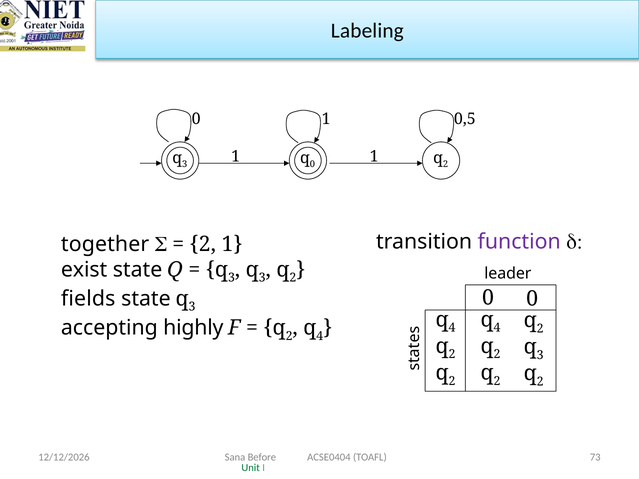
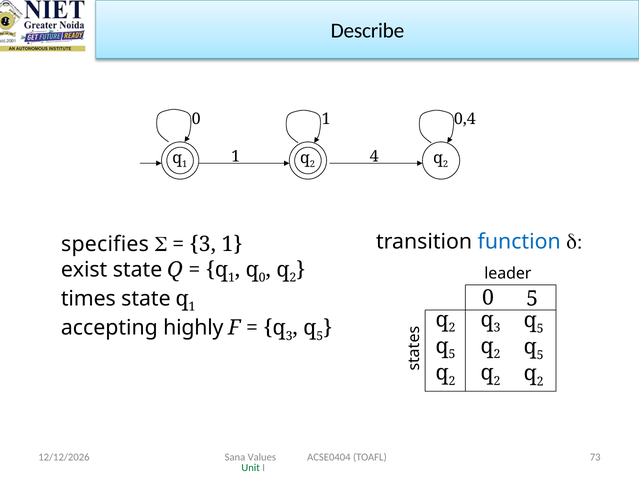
Labeling: Labeling -> Describe
0,5: 0,5 -> 0,4
1 1: 1 -> 4
3 at (185, 164): 3 -> 1
0 at (312, 164): 0 -> 2
function colour: purple -> blue
together: together -> specifies
2 at (203, 244): 2 -> 3
3 at (231, 278): 3 -> 1
3 at (262, 278): 3 -> 0
0 0: 0 -> 5
fields: fields -> times
state q 3: 3 -> 1
4 at (452, 328): 4 -> 2
4 at (497, 328): 4 -> 3
2 at (540, 329): 2 -> 5
2 at (289, 336): 2 -> 3
4 at (320, 336): 4 -> 5
2 at (452, 355): 2 -> 5
3 at (540, 355): 3 -> 5
Before: Before -> Values
